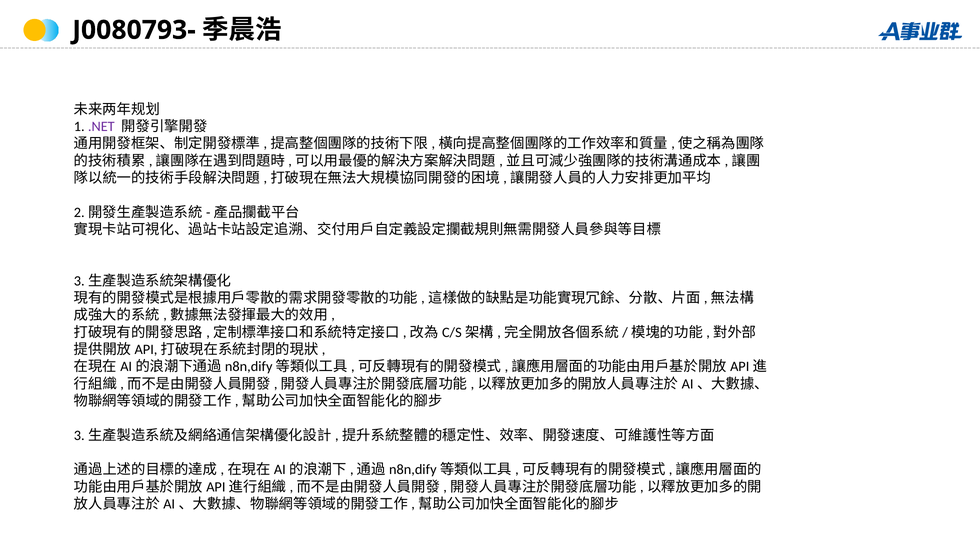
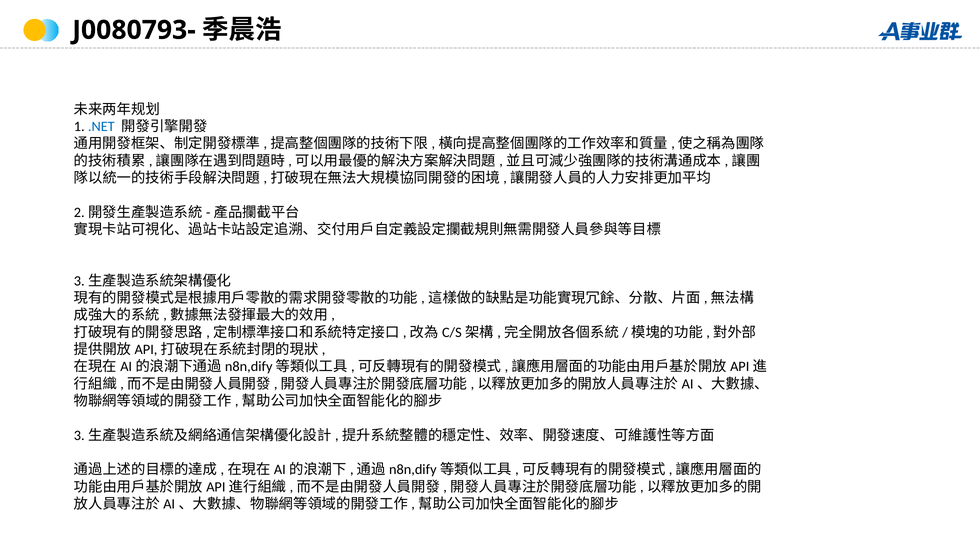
.NET colour: purple -> blue
